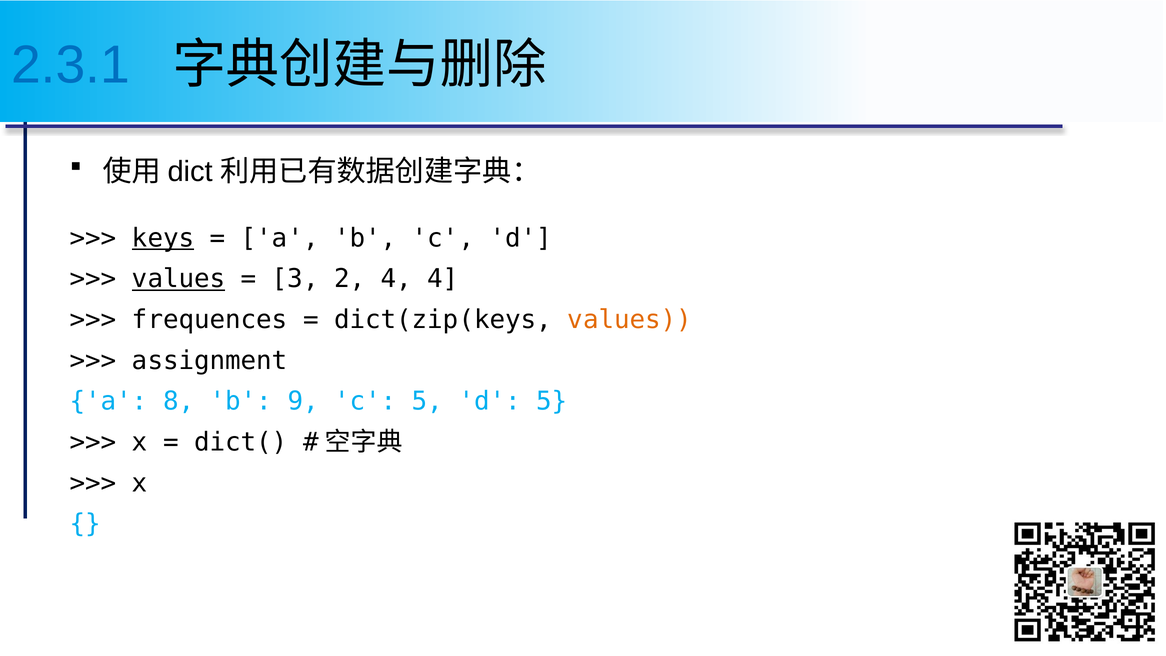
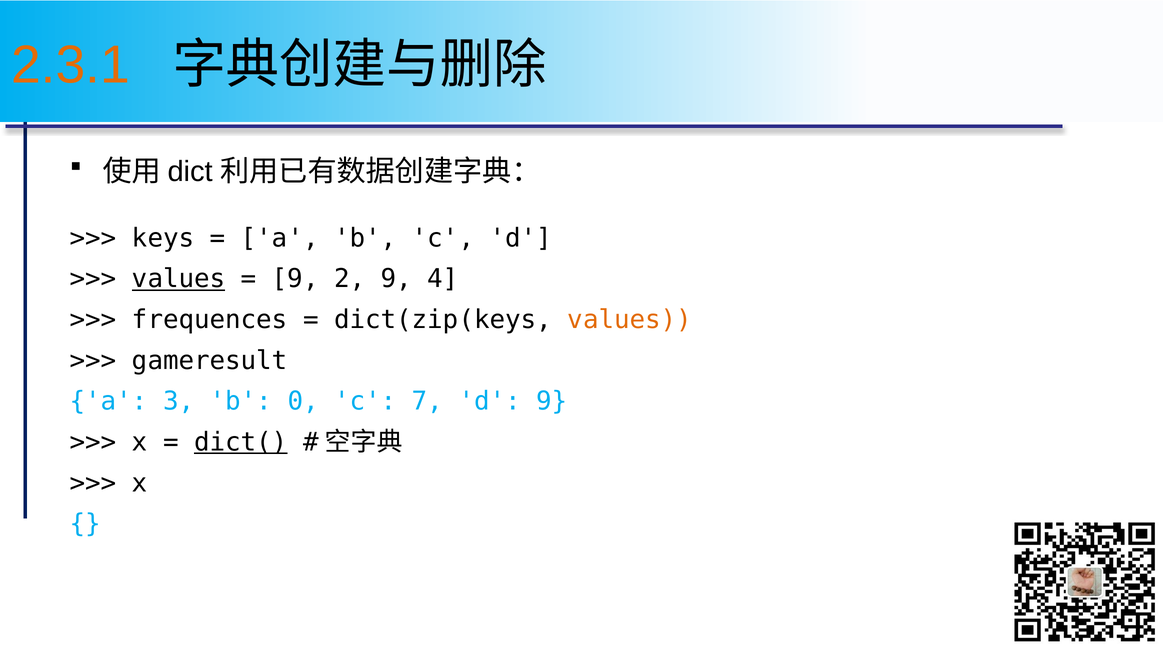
2.3.1 colour: blue -> orange
keys underline: present -> none
3 at (295, 279): 3 -> 9
2 4: 4 -> 9
assignment: assignment -> gameresult
8: 8 -> 3
9: 9 -> 0
c 5: 5 -> 7
d 5: 5 -> 9
dict( underline: none -> present
